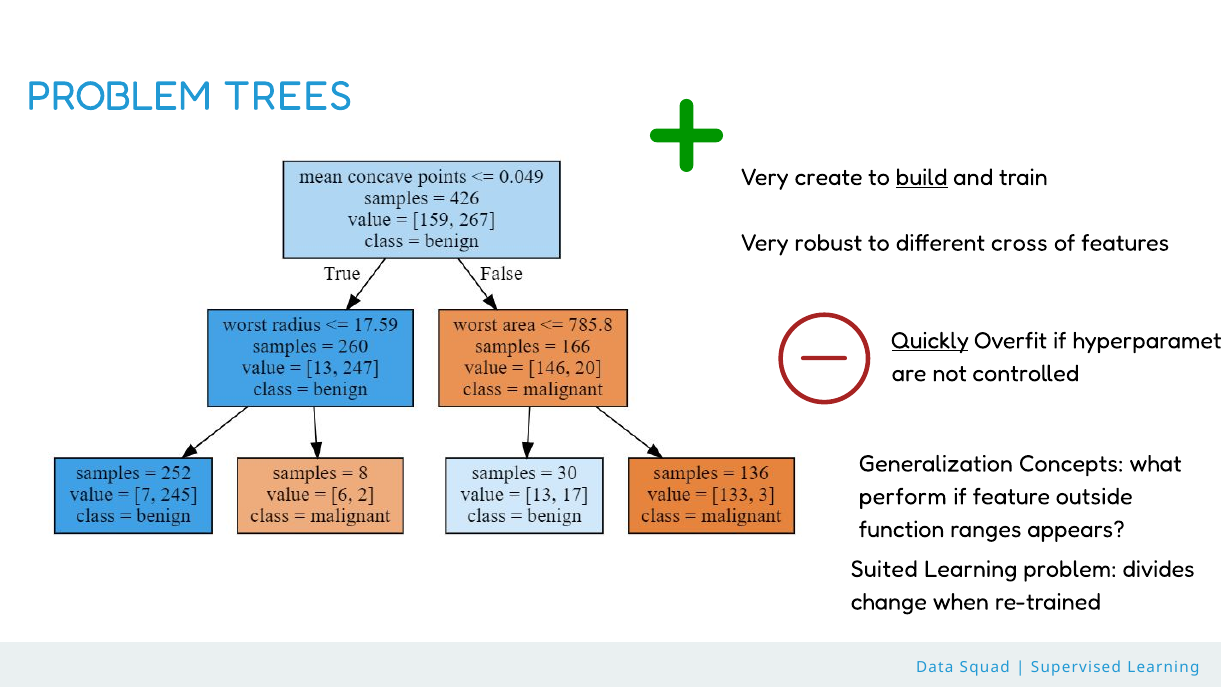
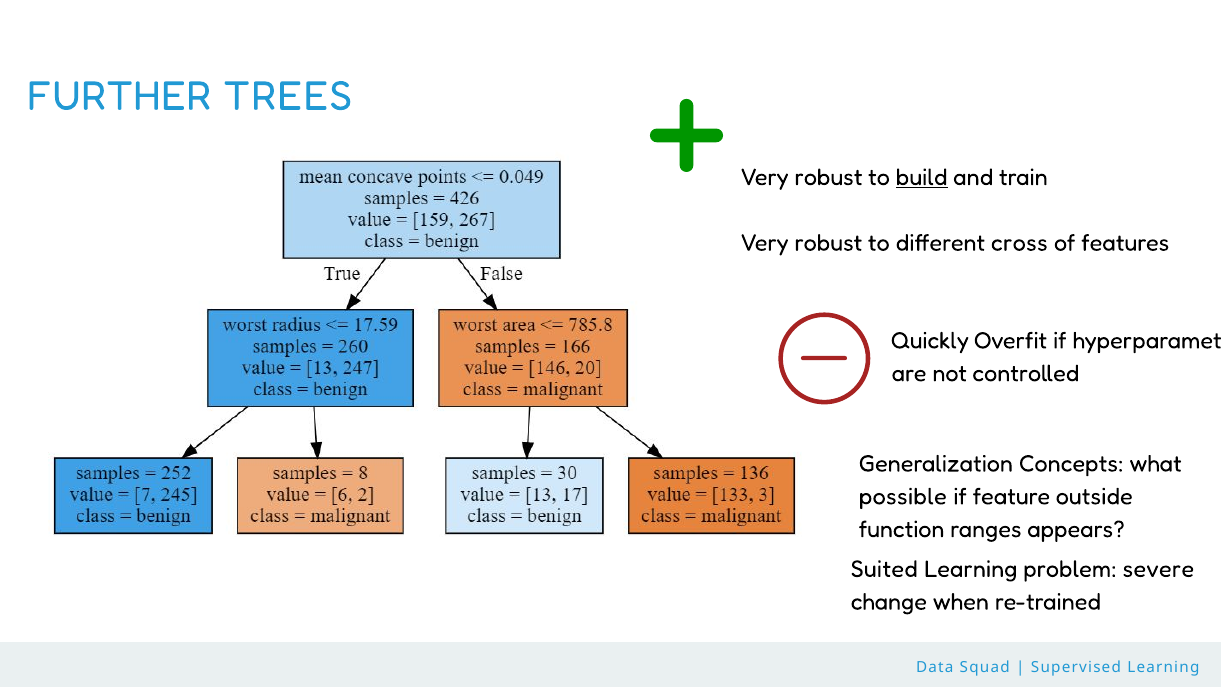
PROBLEM at (119, 96): PROBLEM -> FURTHER
create at (829, 177): create -> robust
Quickly underline: present -> none
perform: perform -> possible
divides: divides -> severe
